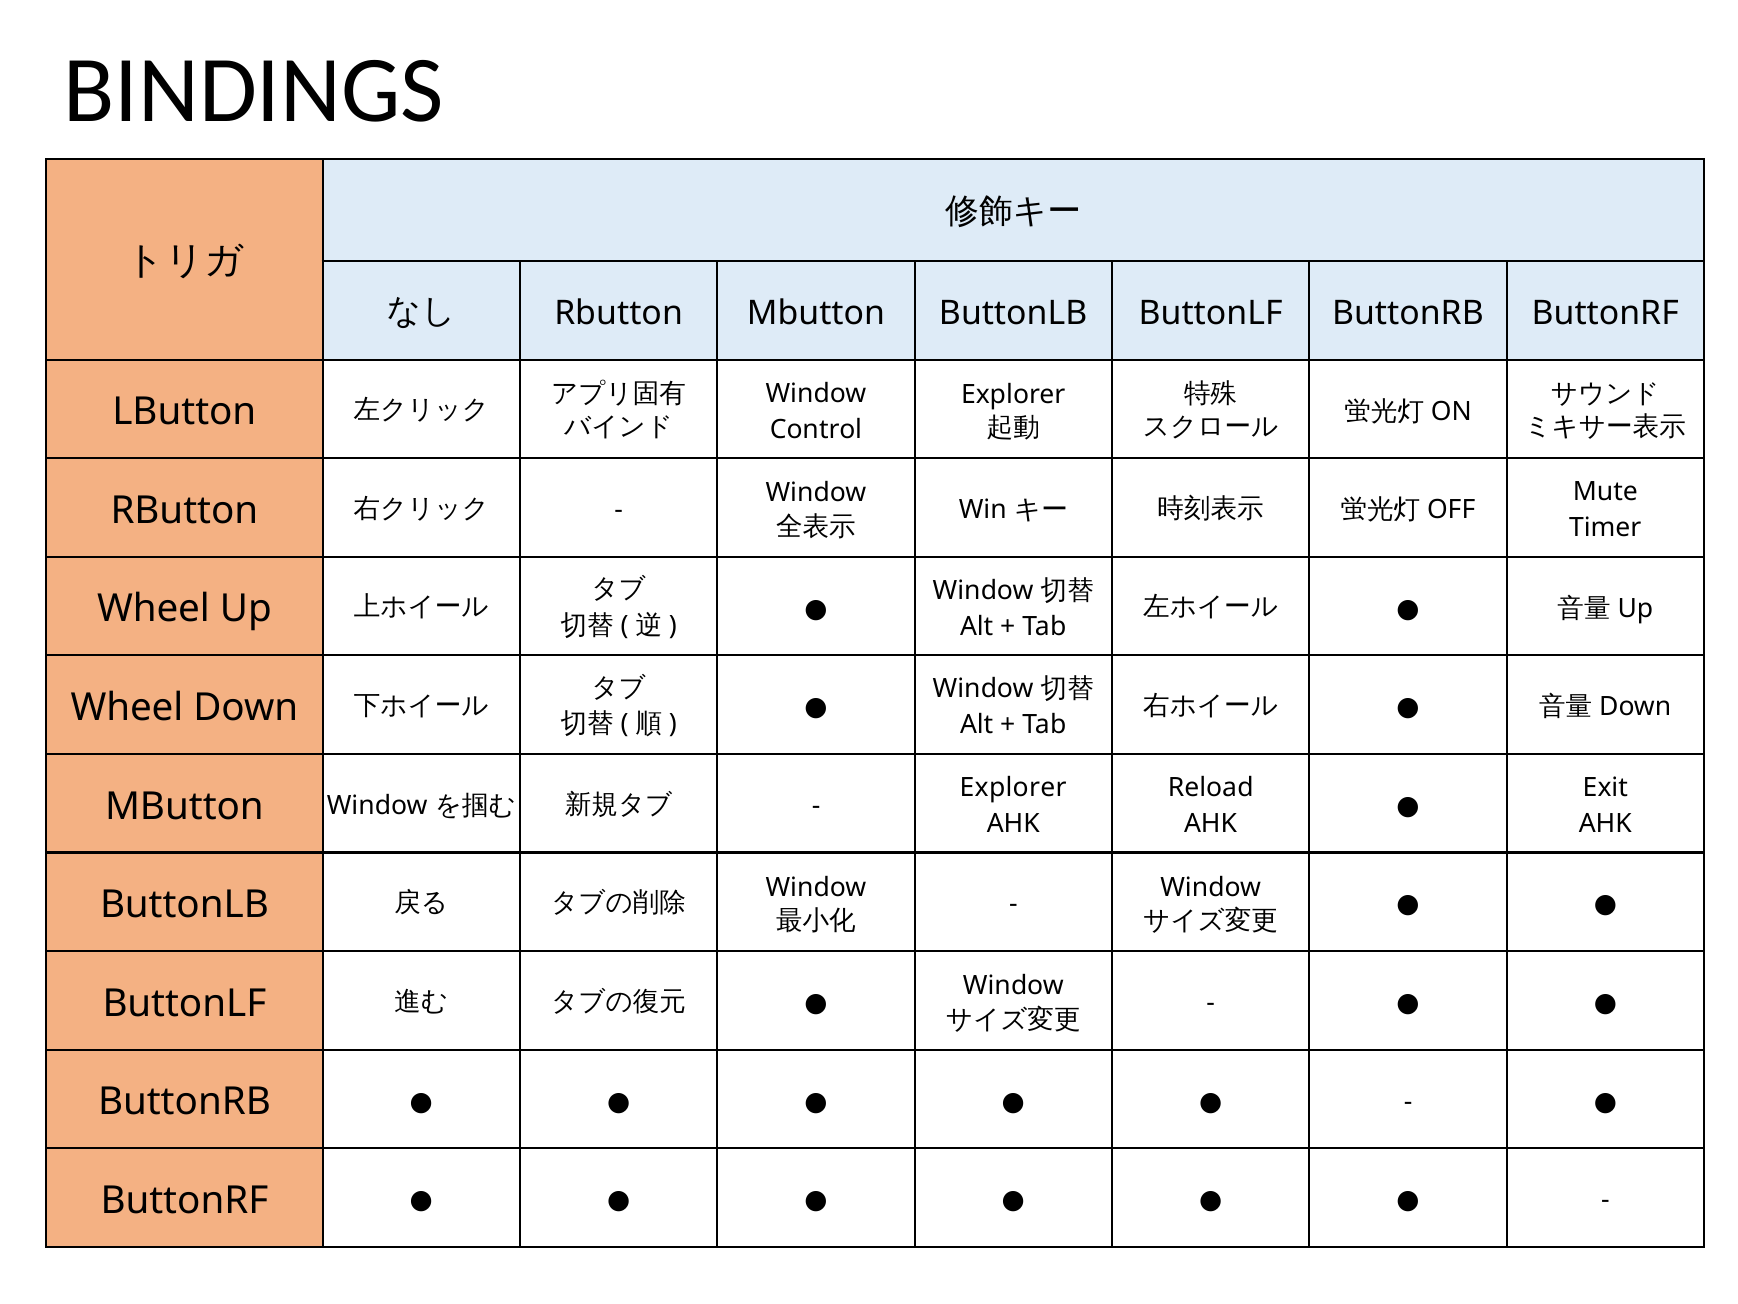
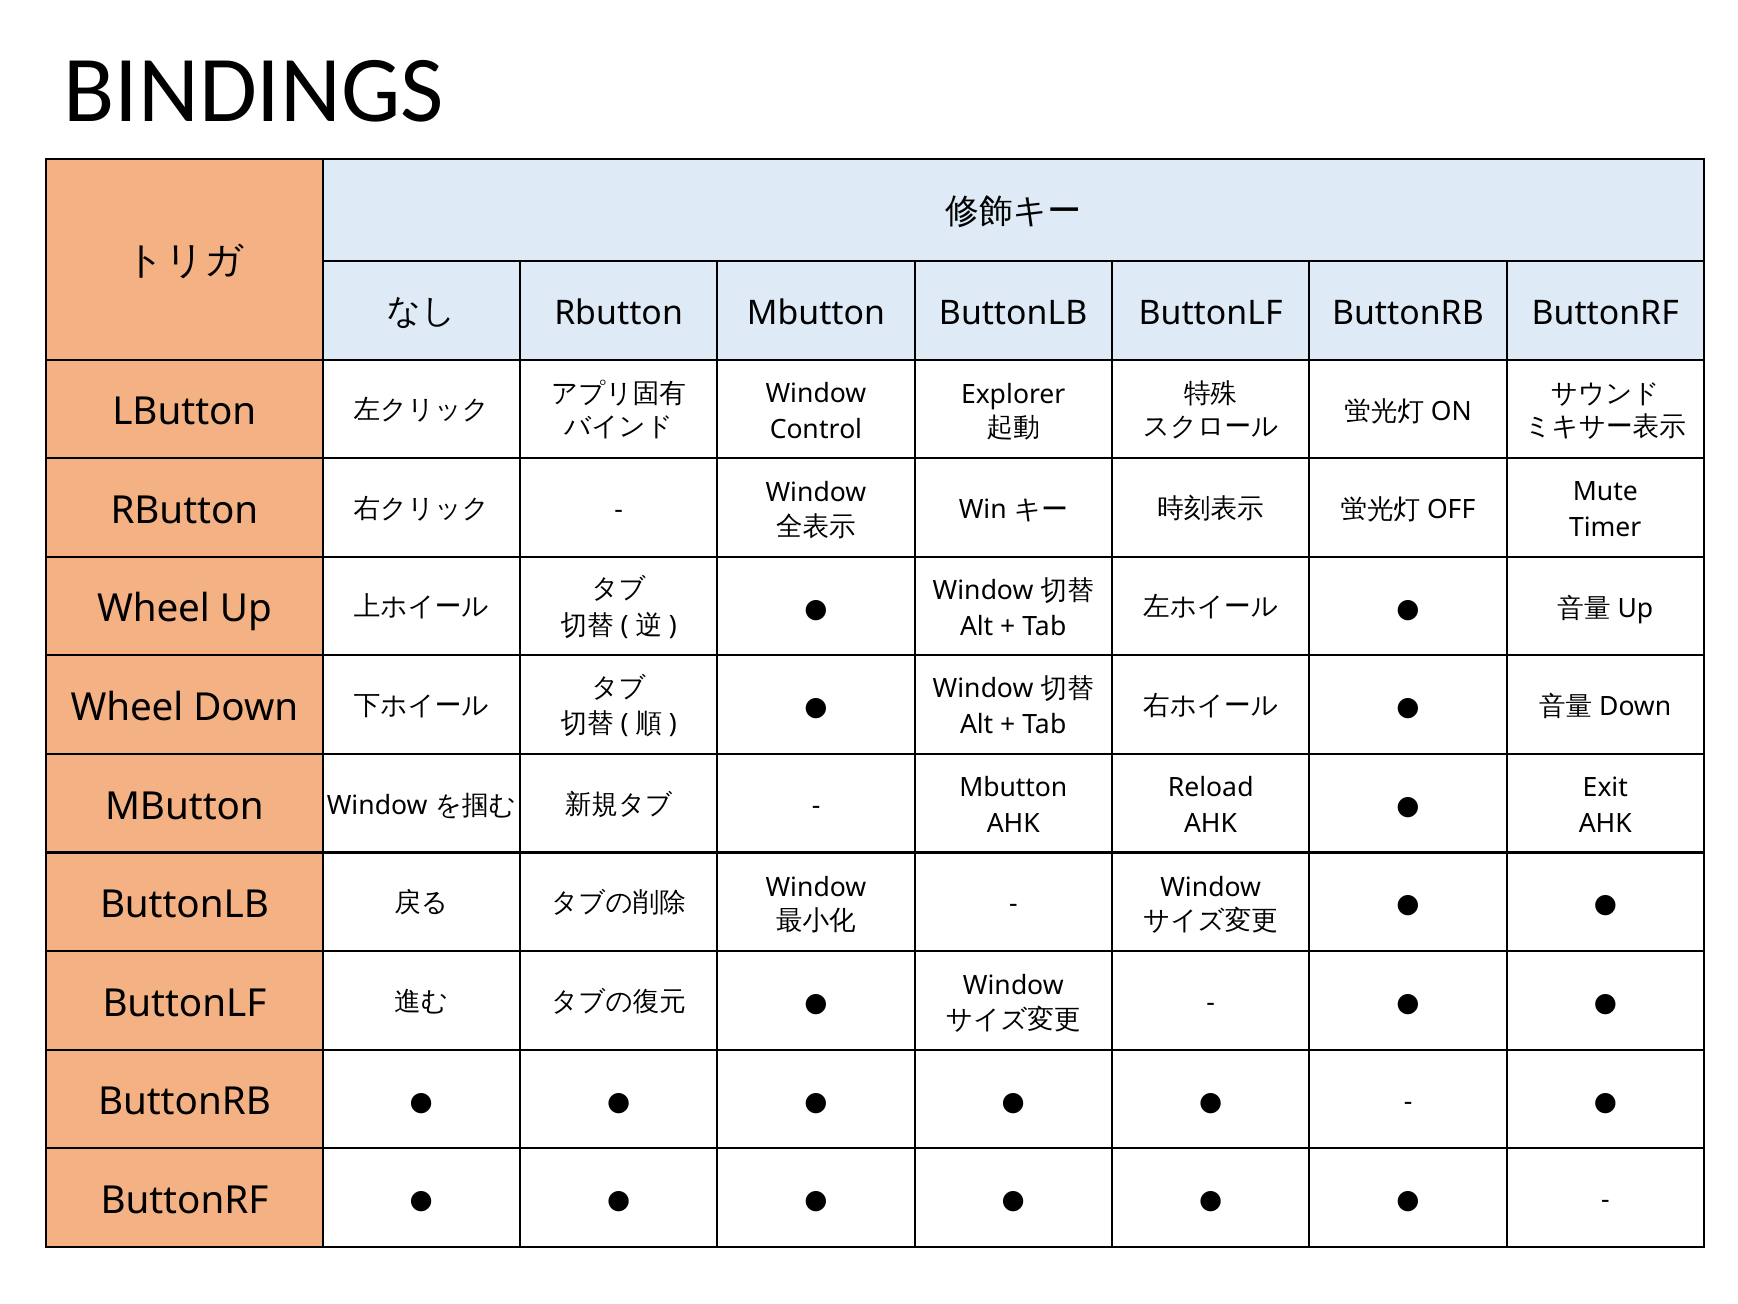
Explorer at (1013, 787): Explorer -> Mbutton
